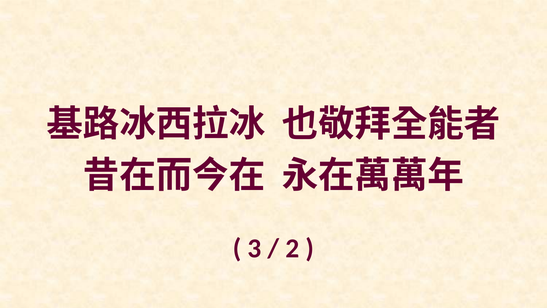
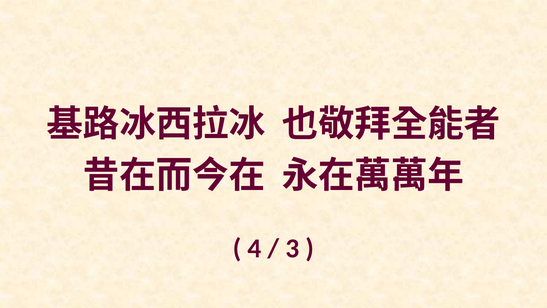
3: 3 -> 4
2: 2 -> 3
